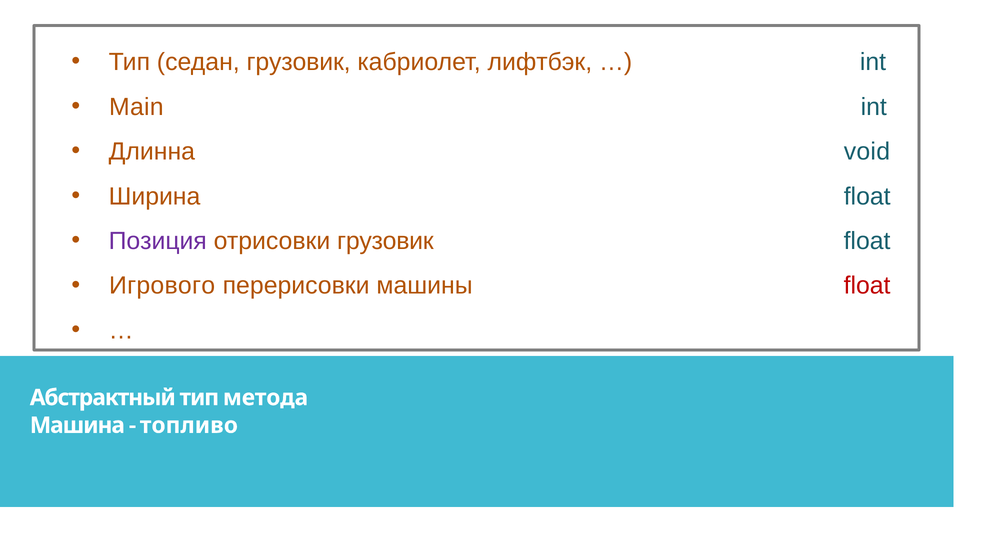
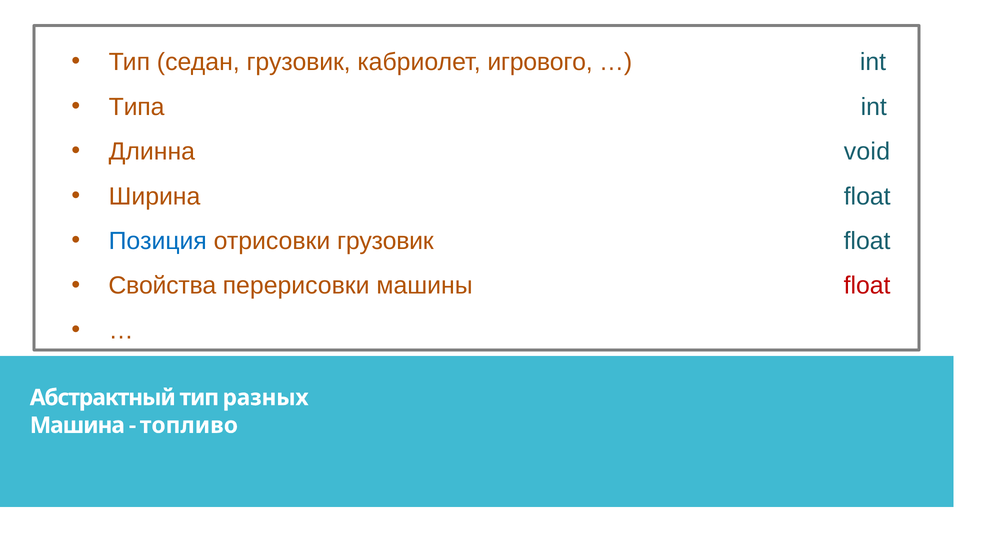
лифтбэк: лифтбэк -> игрового
Main: Main -> Типа
Позиция colour: purple -> blue
Игрового: Игрового -> Свойства
метода: метода -> разных
